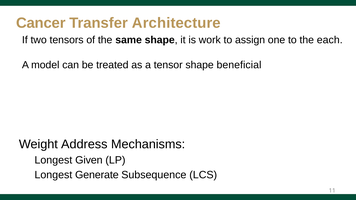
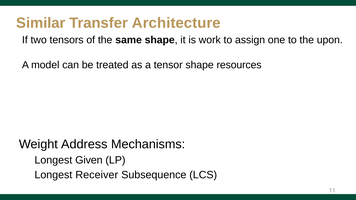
Cancer: Cancer -> Similar
each: each -> upon
beneficial: beneficial -> resources
Generate: Generate -> Receiver
